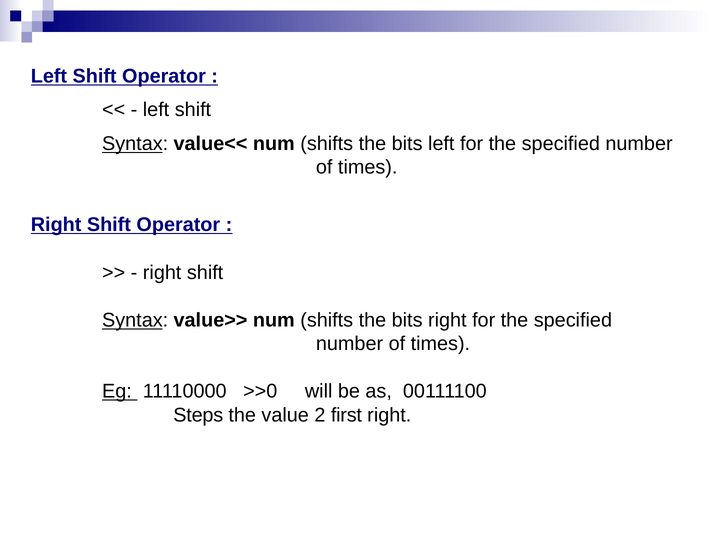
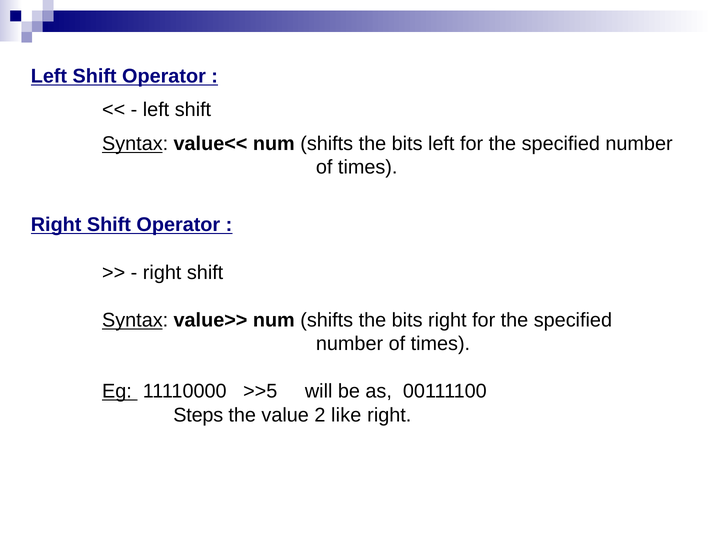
>>0: >>0 -> >>5
first: first -> like
